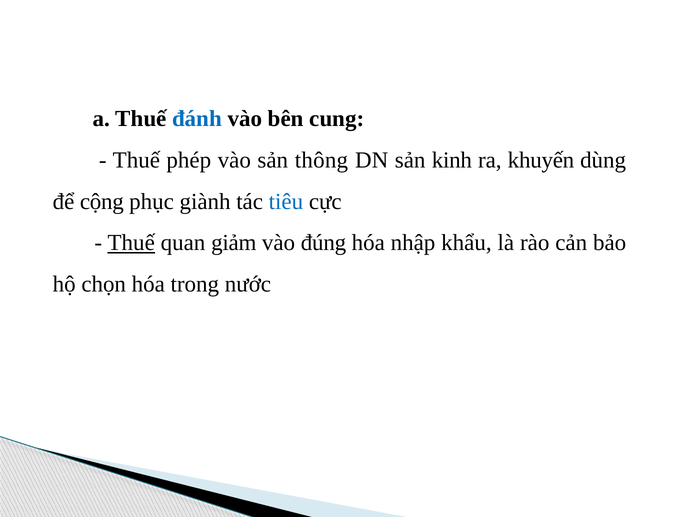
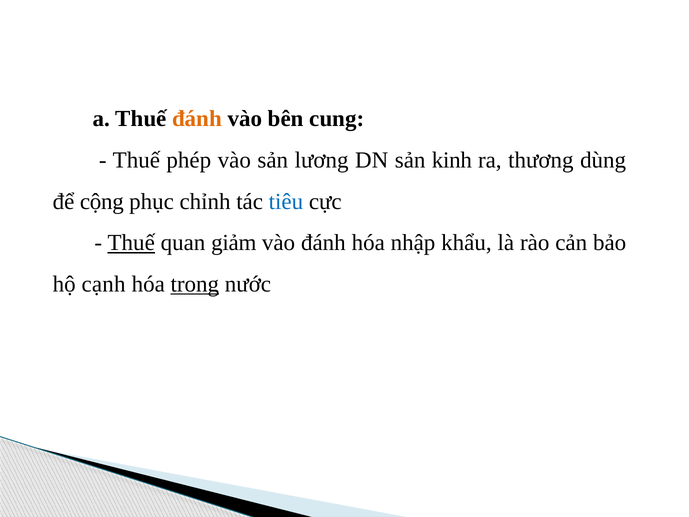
đánh at (197, 119) colour: blue -> orange
thông: thông -> lương
khuyến: khuyến -> thương
giành: giành -> chỉnh
vào đúng: đúng -> đánh
chọn: chọn -> cạnh
trong underline: none -> present
